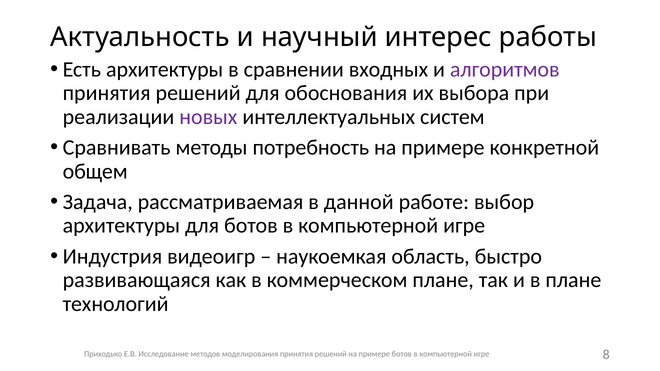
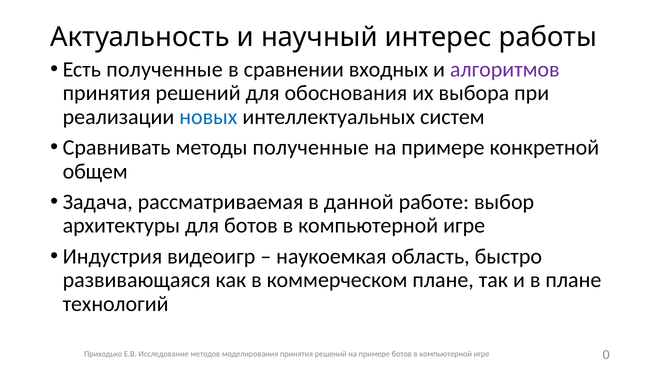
Есть архитектуры: архитектуры -> полученные
новых colour: purple -> blue
методы потребность: потребность -> полученные
8: 8 -> 0
